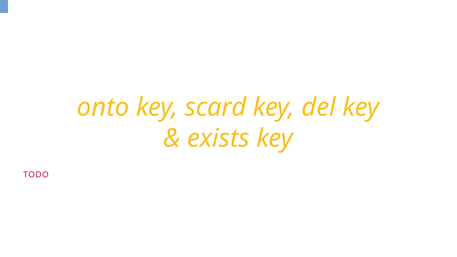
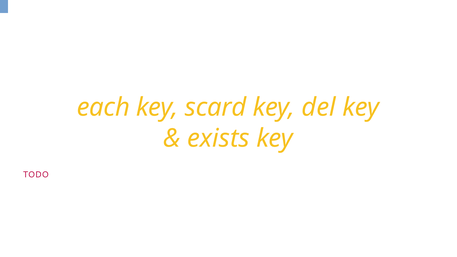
onto: onto -> each
